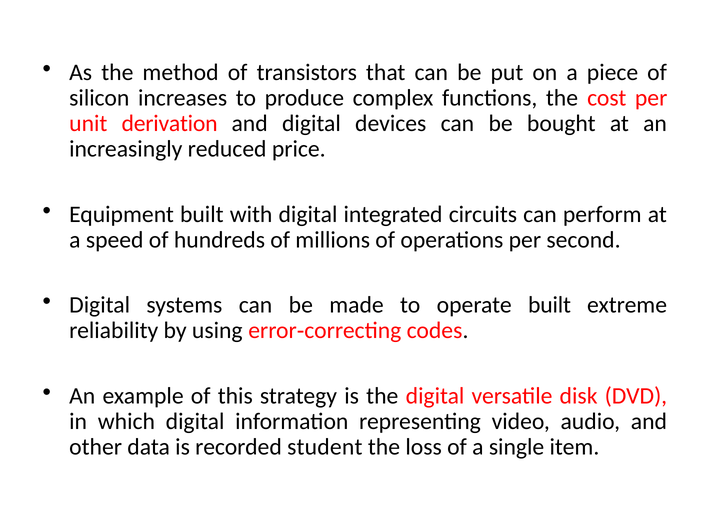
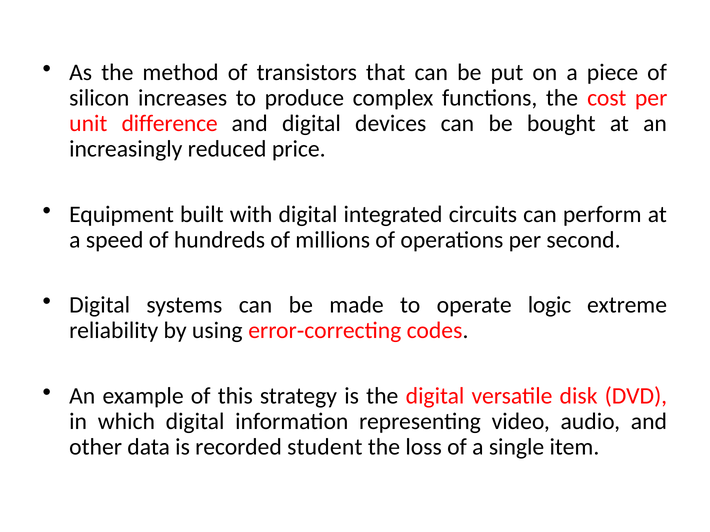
derivation: derivation -> difference
operate built: built -> logic
